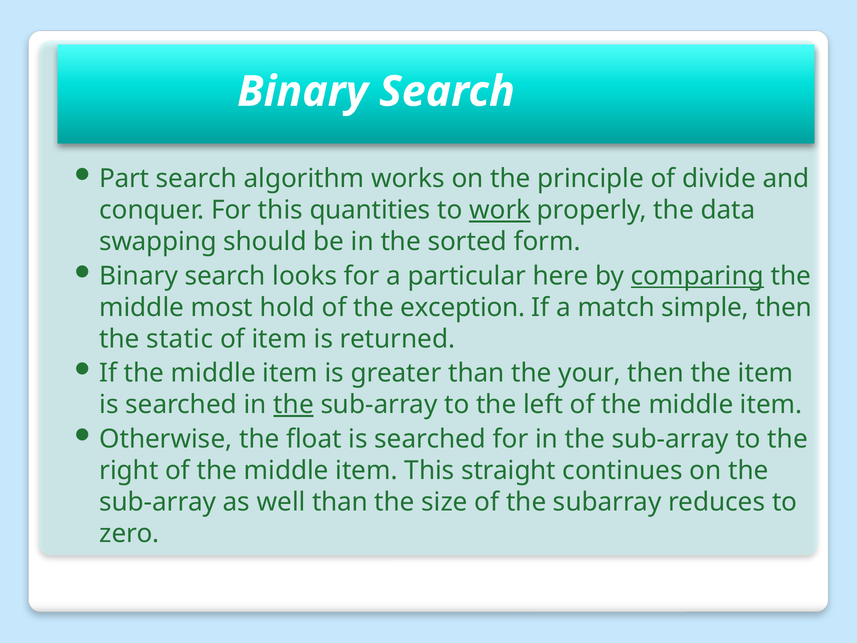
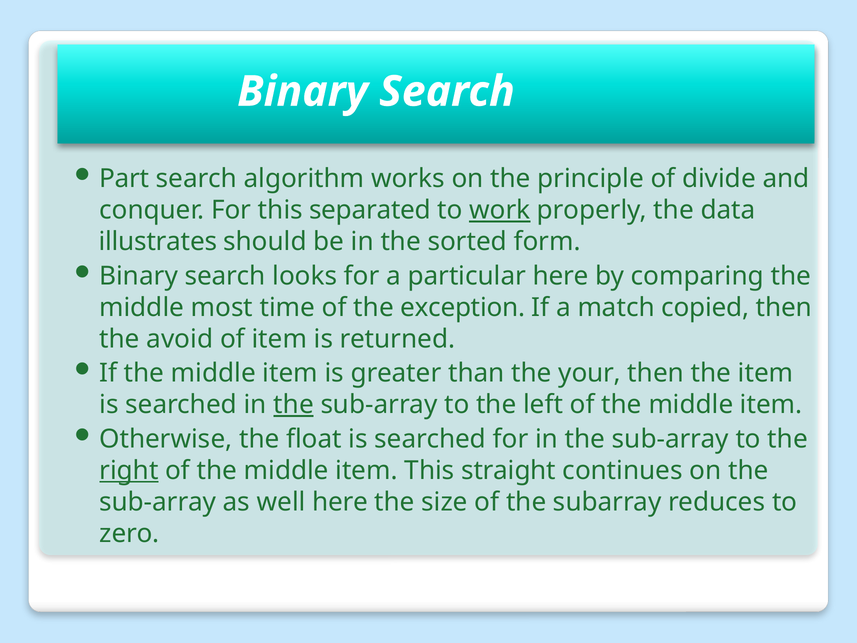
quantities: quantities -> separated
swapping: swapping -> illustrates
comparing underline: present -> none
hold: hold -> time
simple: simple -> copied
static: static -> avoid
right underline: none -> present
well than: than -> here
